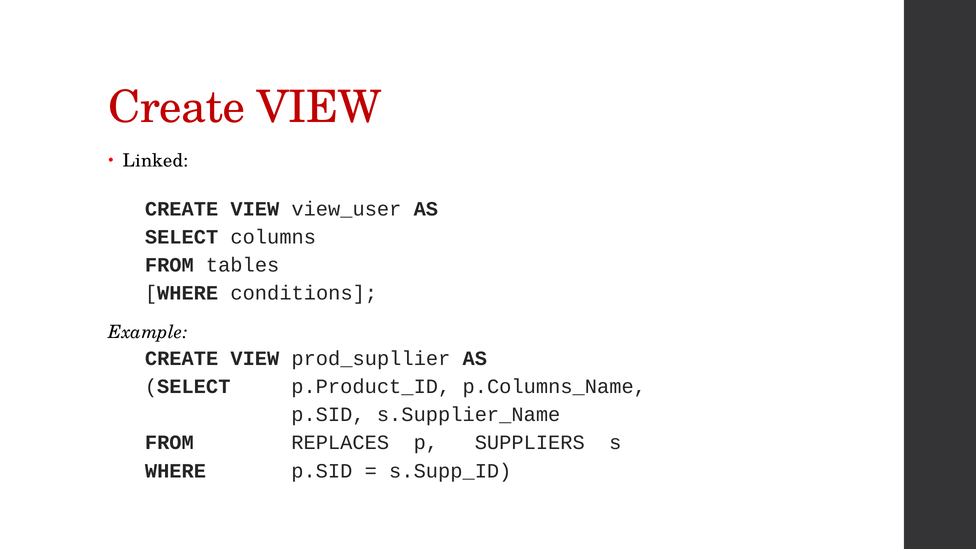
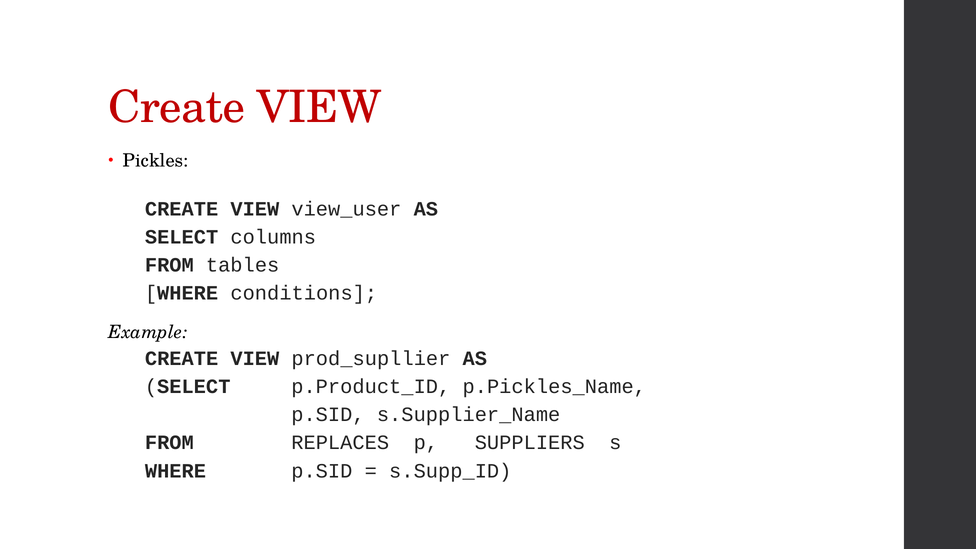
Linked: Linked -> Pickles
p.Columns_Name: p.Columns_Name -> p.Pickles_Name
